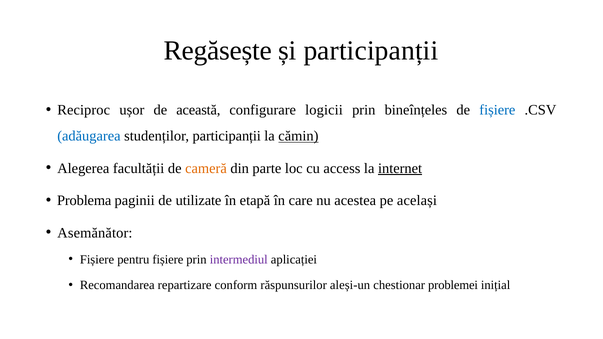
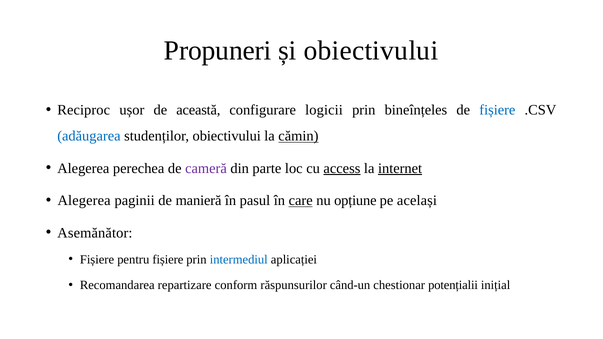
Regăsește: Regăsește -> Propuneri
și participanții: participanții -> obiectivului
studenților participanții: participanții -> obiectivului
facultății: facultății -> perechea
cameră colour: orange -> purple
access underline: none -> present
Problema at (84, 201): Problema -> Alegerea
utilizate: utilizate -> manieră
etapă: etapă -> pasul
care underline: none -> present
acestea: acestea -> opțiune
intermediul colour: purple -> blue
aleși-un: aleși-un -> când-un
problemei: problemei -> potențialii
